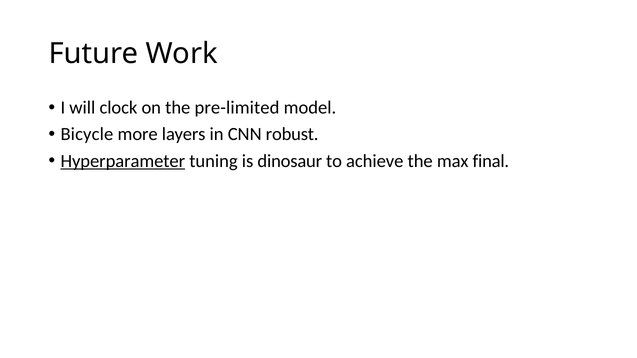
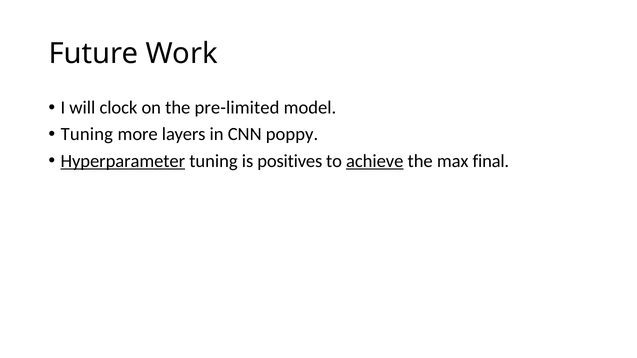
Bicycle at (87, 134): Bicycle -> Tuning
robust: robust -> poppy
dinosaur: dinosaur -> positives
achieve underline: none -> present
